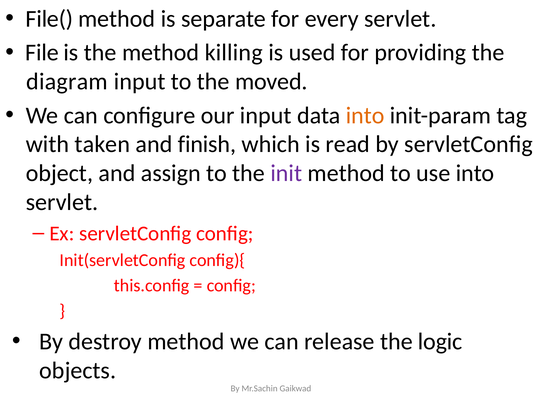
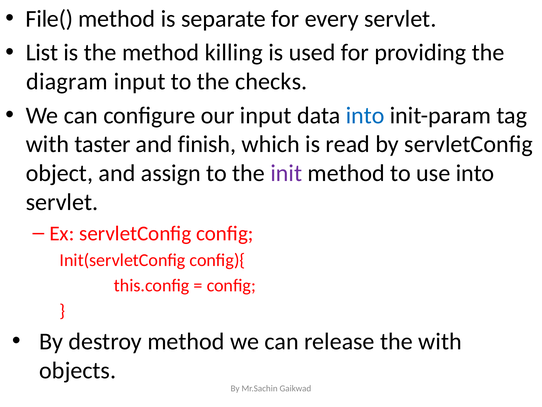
File: File -> List
moved: moved -> checks
into at (365, 115) colour: orange -> blue
taken: taken -> taster
the logic: logic -> with
